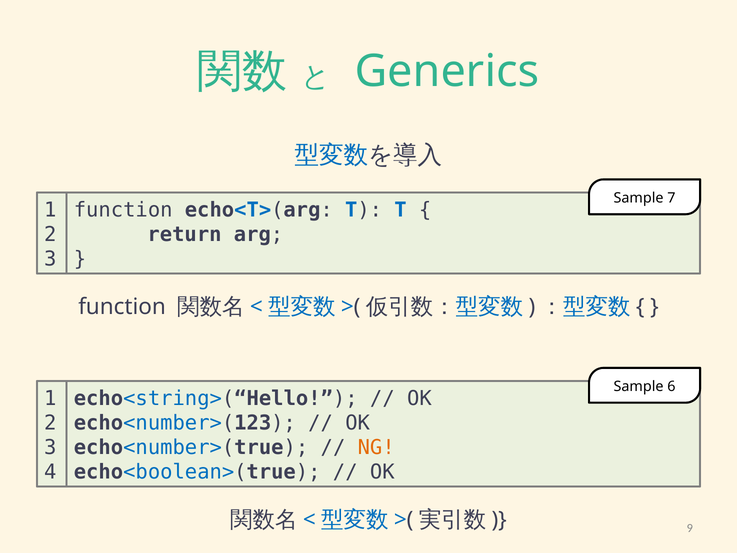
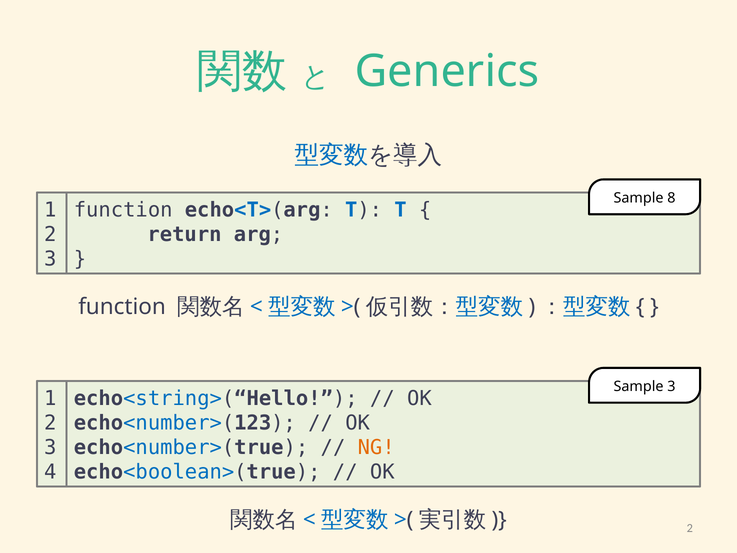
7: 7 -> 8
Sample 6: 6 -> 3
9 at (690, 528): 9 -> 2
